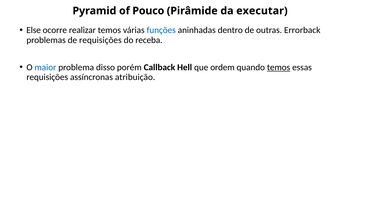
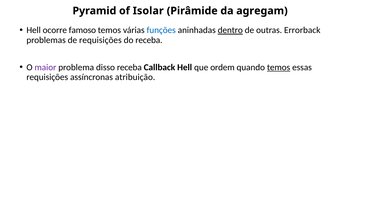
Pouco: Pouco -> Isolar
executar: executar -> agregam
Else at (34, 30): Else -> Hell
realizar: realizar -> famoso
dentro underline: none -> present
maior colour: blue -> purple
disso porém: porém -> receba
